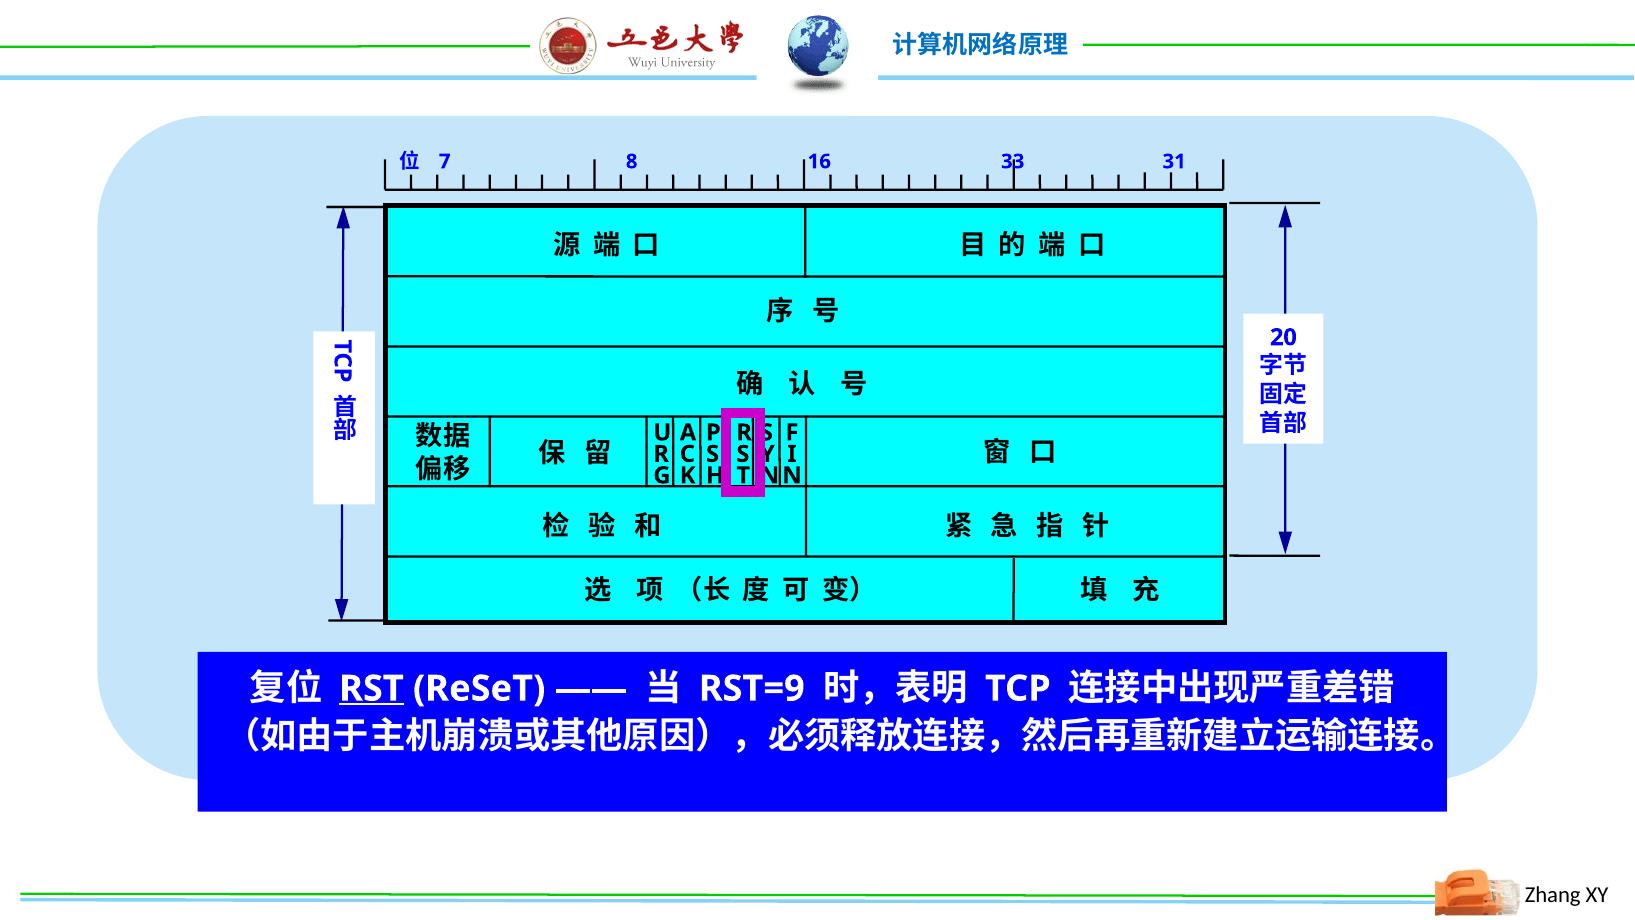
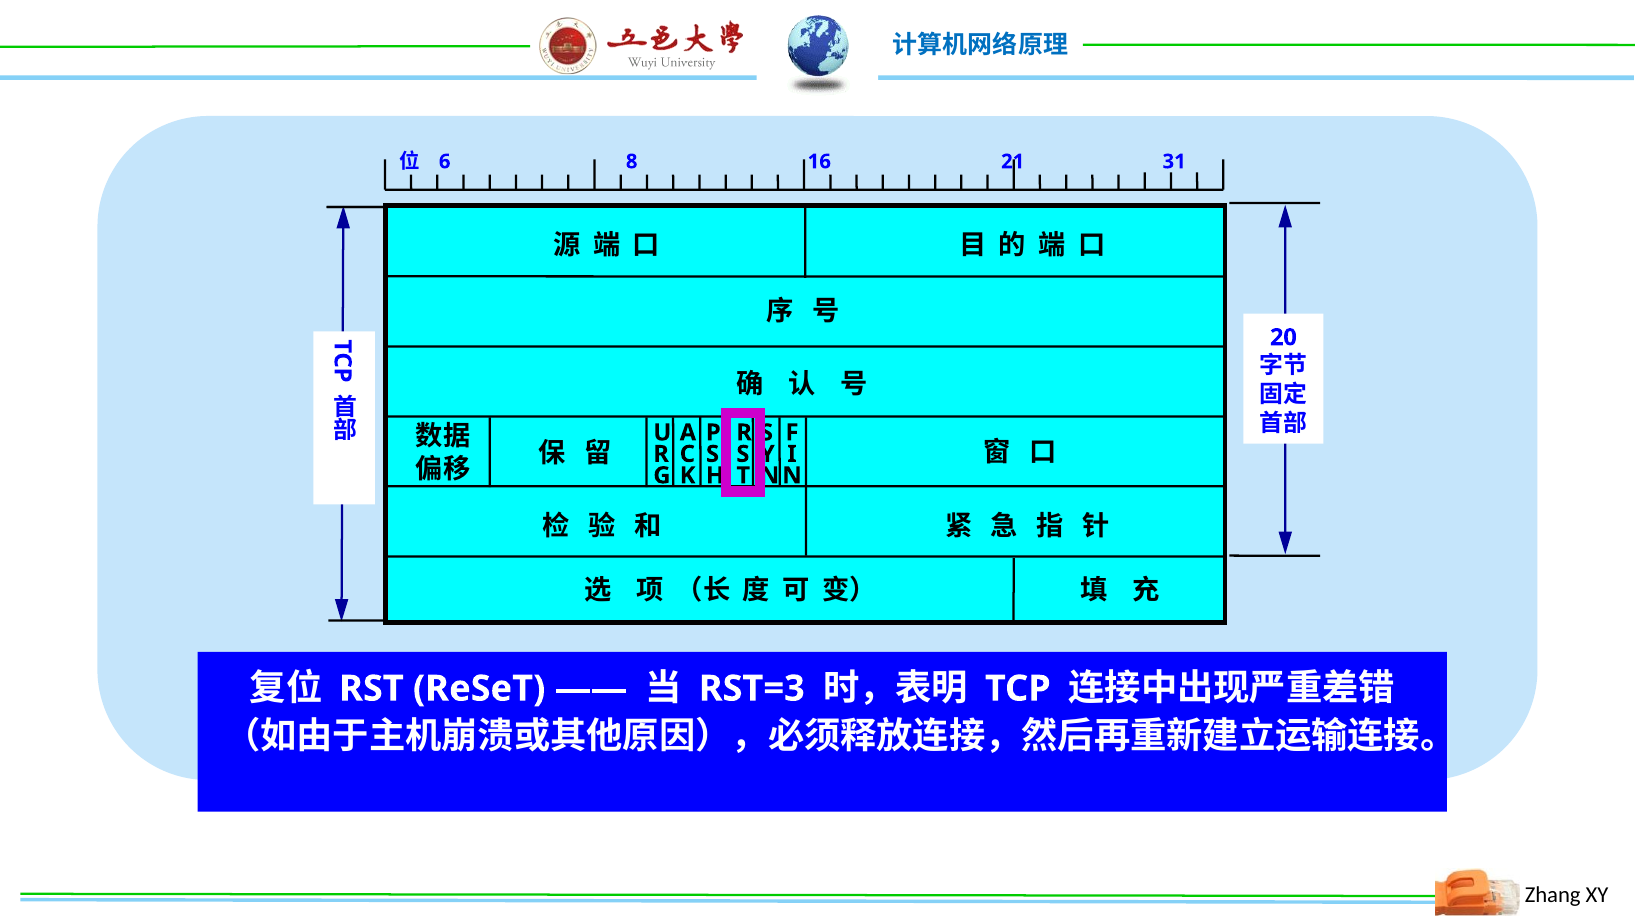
7: 7 -> 6
33: 33 -> 21
RST underline: present -> none
RST=9: RST=9 -> RST=3
